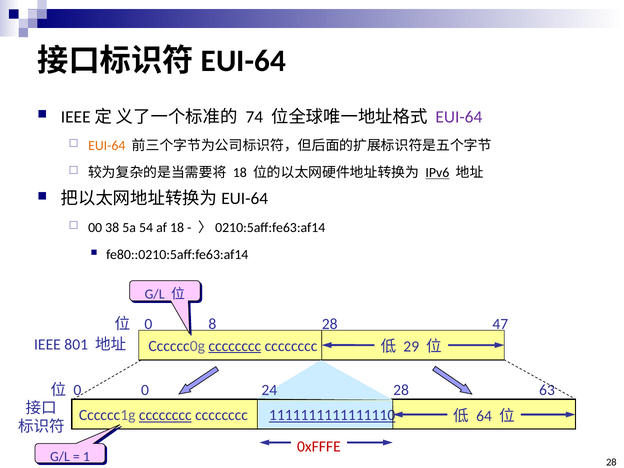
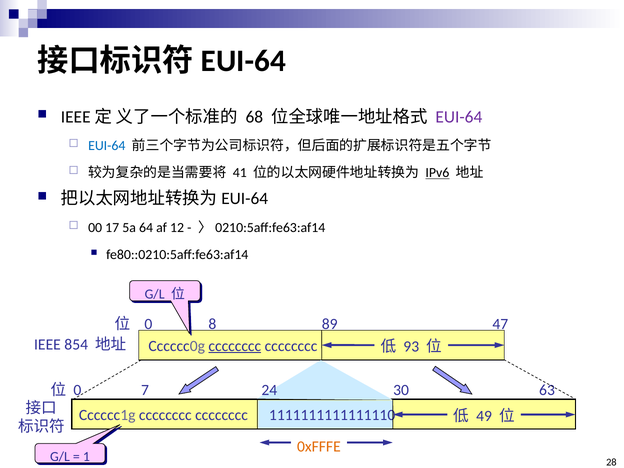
74: 74 -> 68
EUI-64 at (107, 146) colour: orange -> blue
18 at (240, 173): 18 -> 41
38: 38 -> 17
54: 54 -> 64
af 18: 18 -> 12
8 28: 28 -> 89
801: 801 -> 854
29: 29 -> 93
0 0: 0 -> 7
24 28: 28 -> 30
cccccccc at (165, 415) underline: present -> none
1111111111111110 underline: present -> none
64: 64 -> 49
0xFFFE colour: red -> orange
